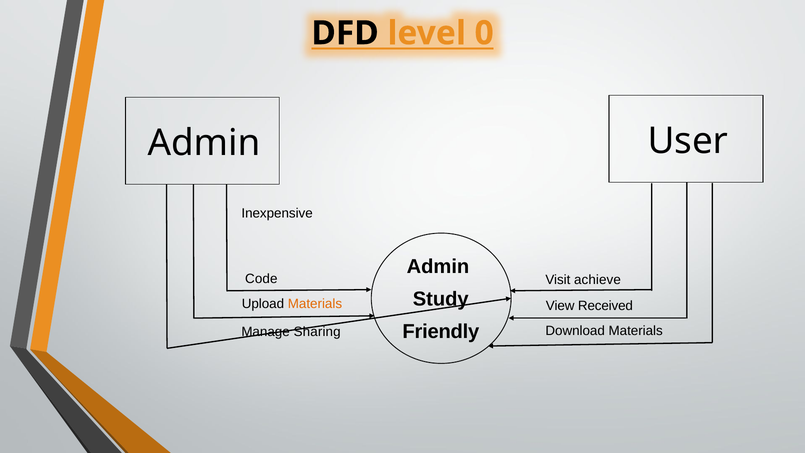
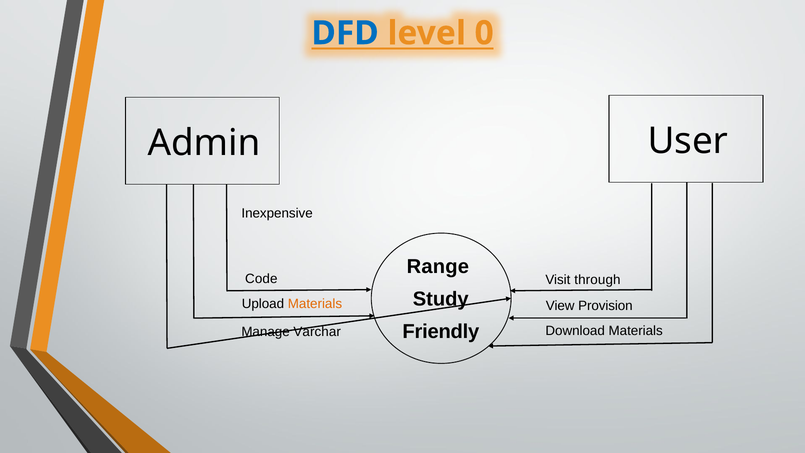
DFD colour: black -> blue
Admin at (438, 267): Admin -> Range
achieve: achieve -> through
Received: Received -> Provision
Sharing: Sharing -> Varchar
